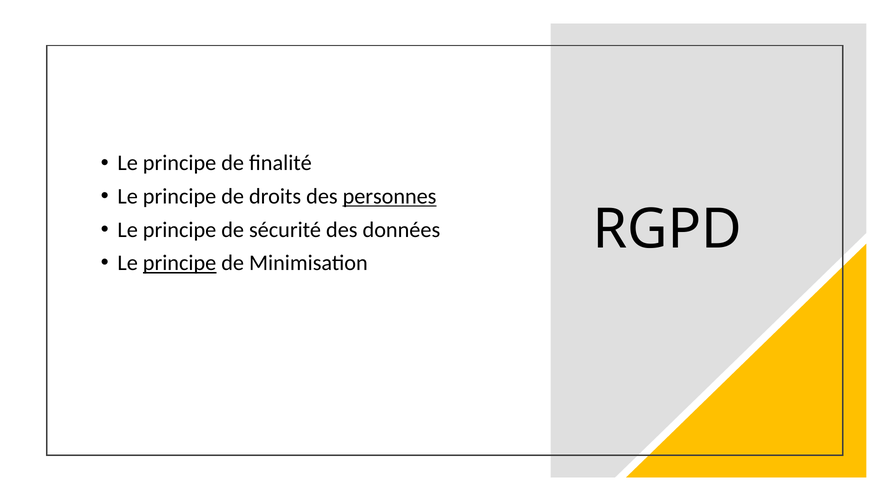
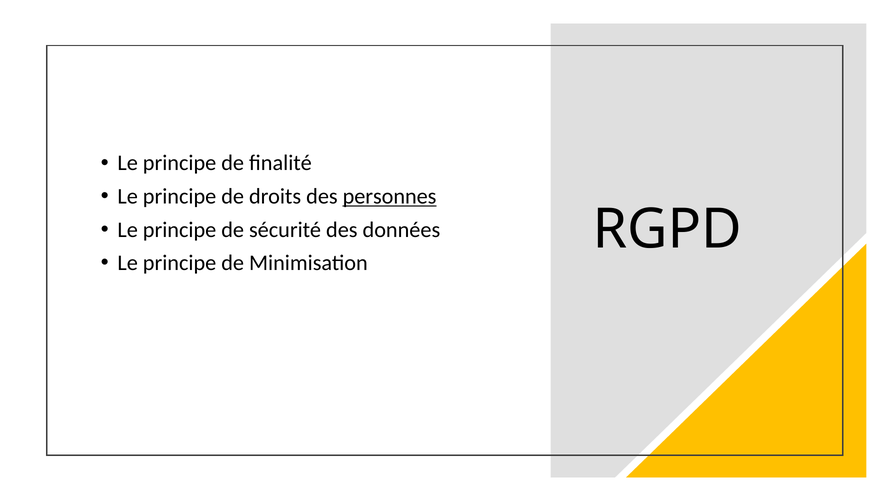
principe at (180, 263) underline: present -> none
